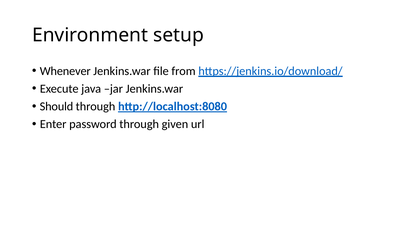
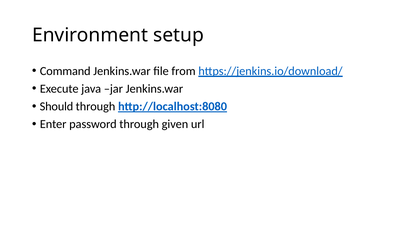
Whenever: Whenever -> Command
